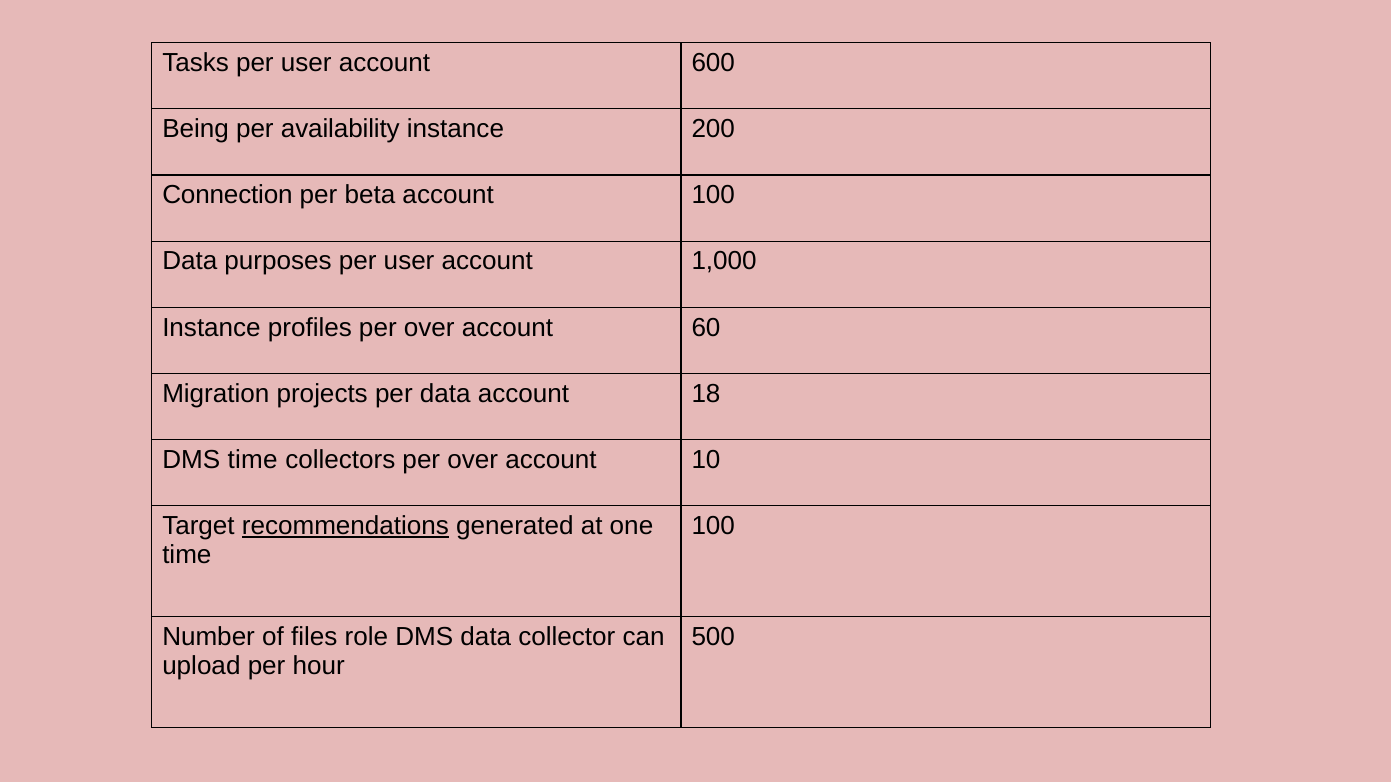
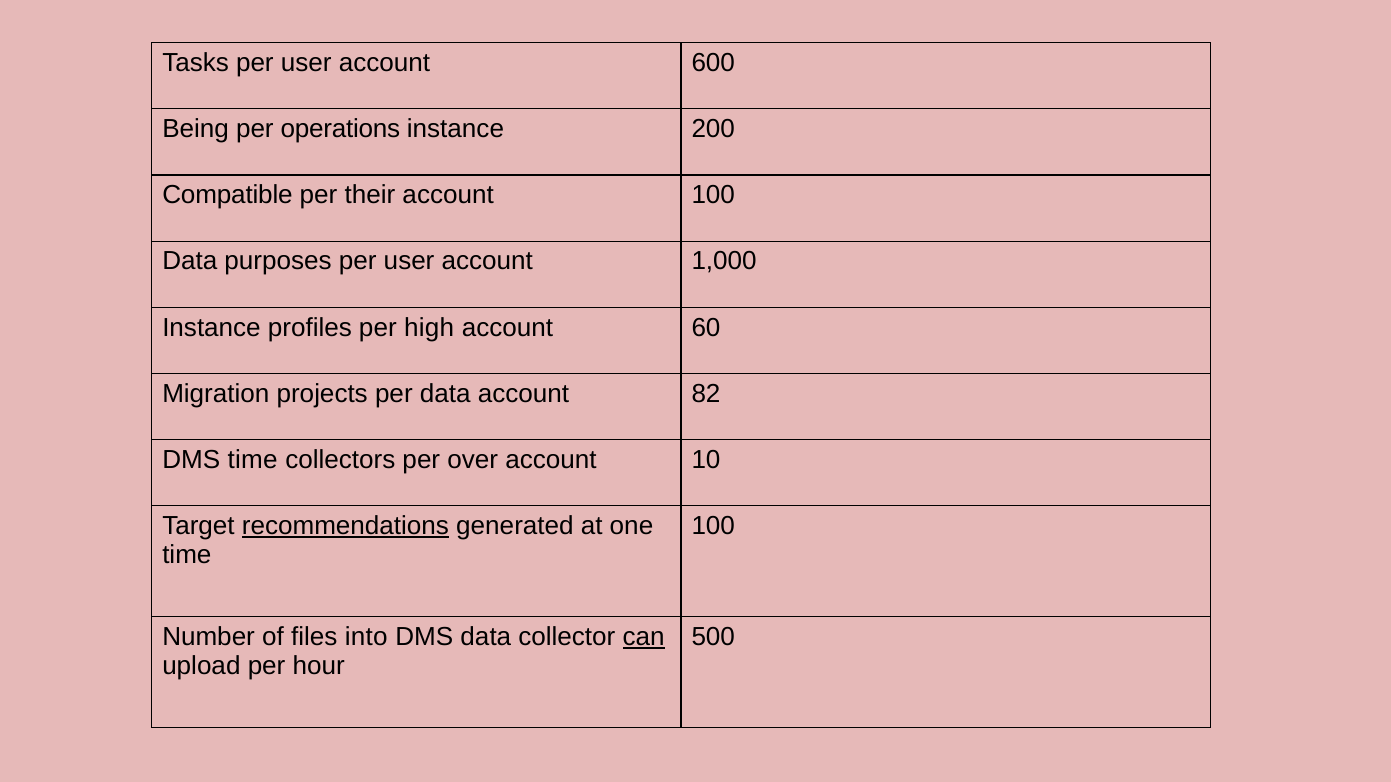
availability: availability -> operations
Connection: Connection -> Compatible
beta: beta -> their
profiles per over: over -> high
18: 18 -> 82
role: role -> into
can underline: none -> present
